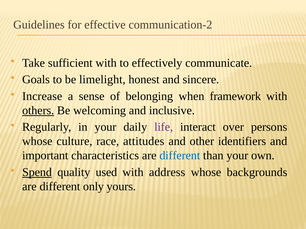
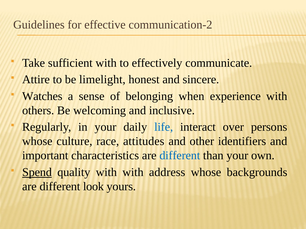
Goals: Goals -> Attire
Increase: Increase -> Watches
framework: framework -> experience
others underline: present -> none
life colour: purple -> blue
quality used: used -> with
only: only -> look
